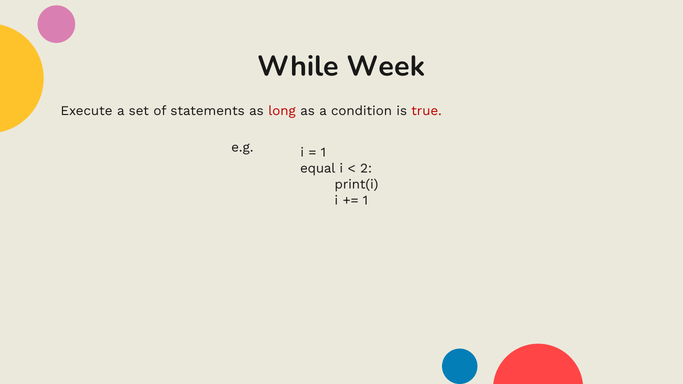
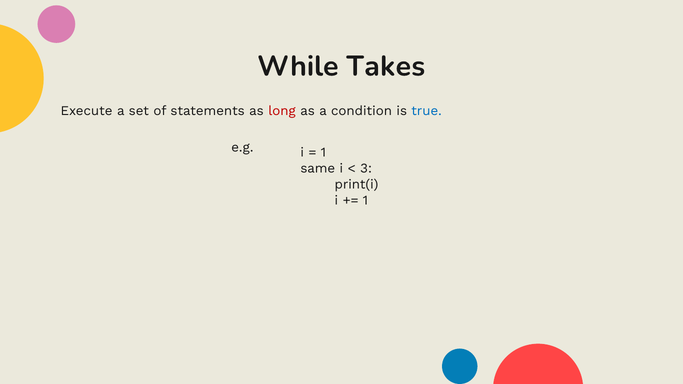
Week: Week -> Takes
true colour: red -> blue
equal: equal -> same
2: 2 -> 3
